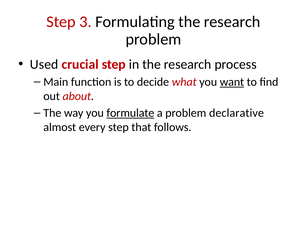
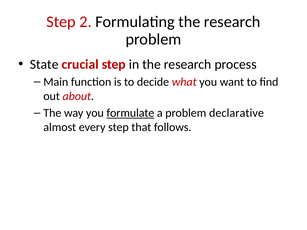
3: 3 -> 2
Used: Used -> State
want underline: present -> none
